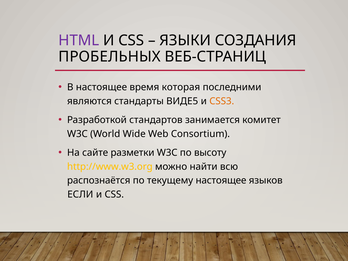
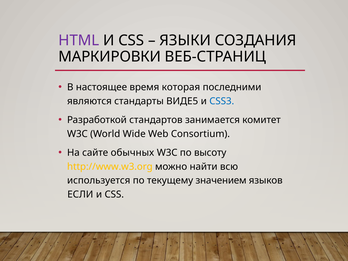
ПРОБЕЛЬНЫХ: ПРОБЕЛЬНЫХ -> МАРКИРОВКИ
CSS3 colour: orange -> blue
разметки: разметки -> обычных
распознаётся: распознаётся -> используется
текущему настоящее: настоящее -> значением
